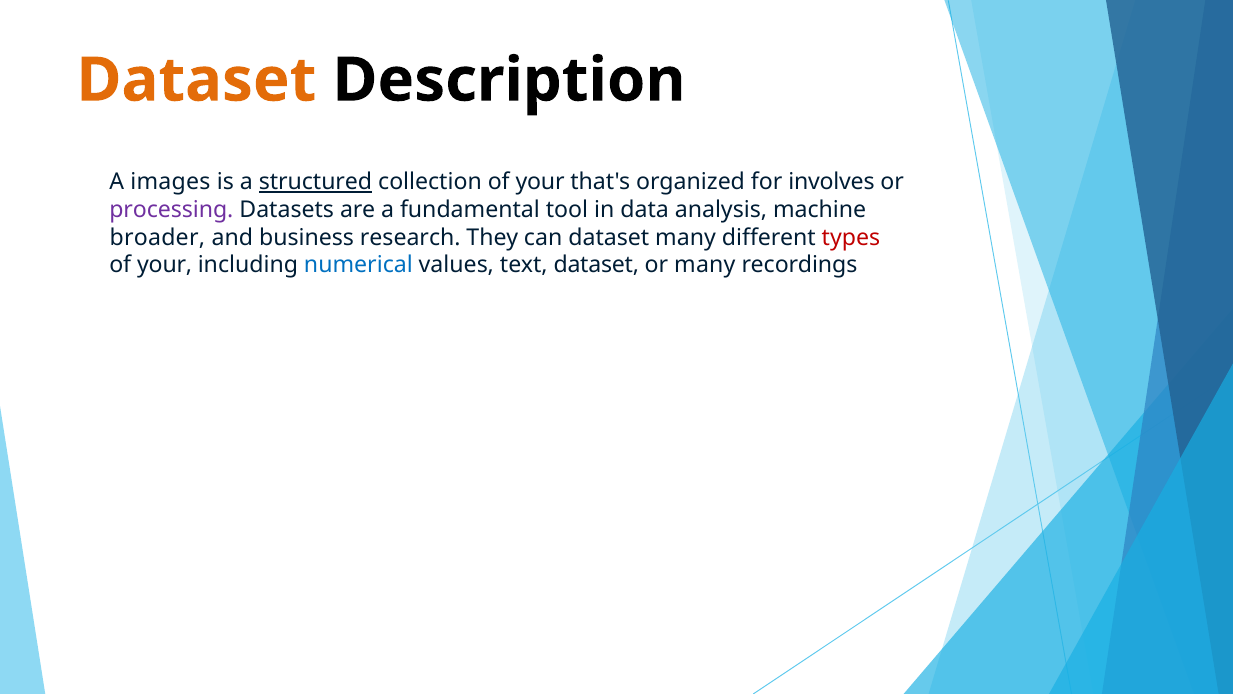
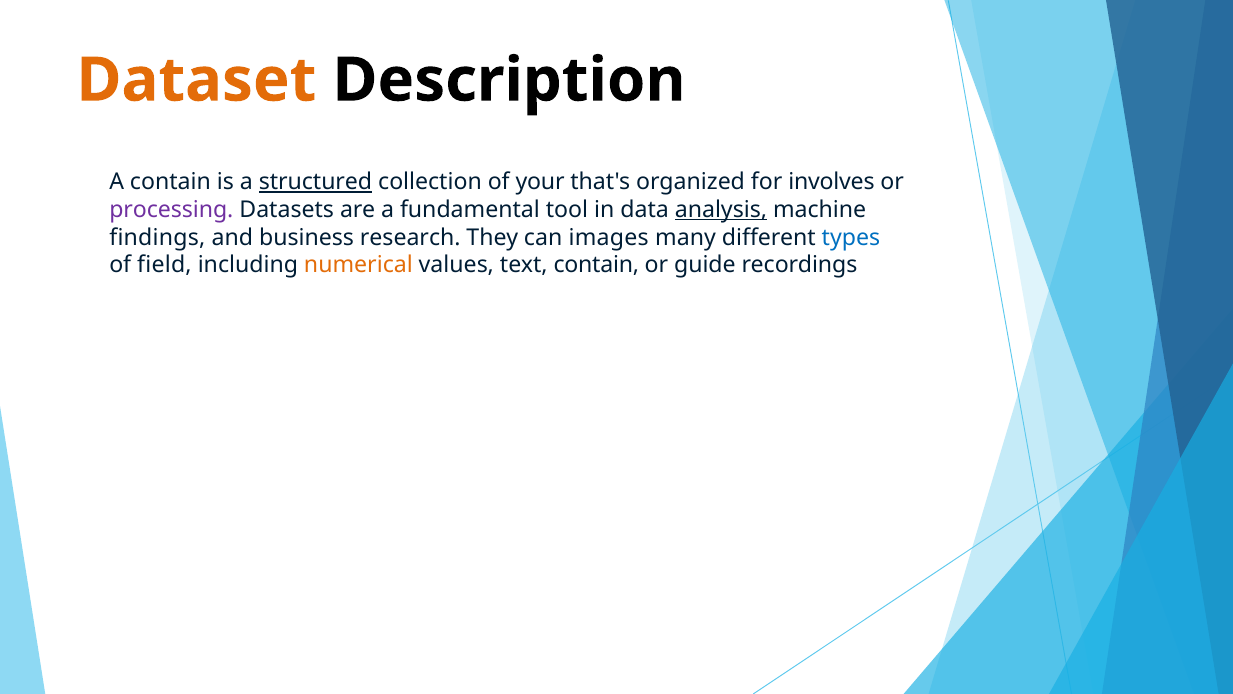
A images: images -> contain
analysis underline: none -> present
broader: broader -> findings
can dataset: dataset -> images
types colour: red -> blue
your at (165, 265): your -> field
numerical colour: blue -> orange
text dataset: dataset -> contain
or many: many -> guide
